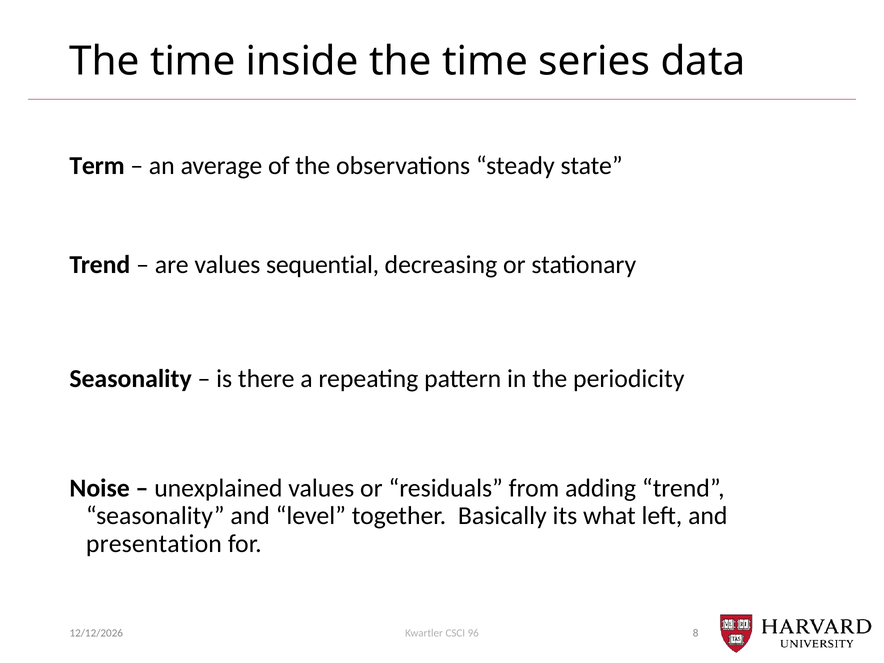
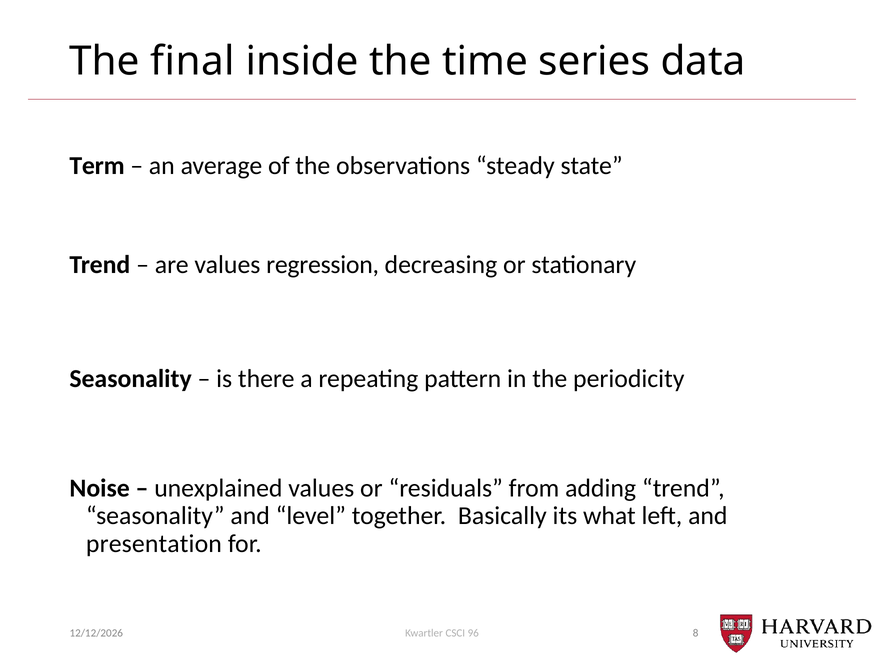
time at (193, 61): time -> final
sequential: sequential -> regression
